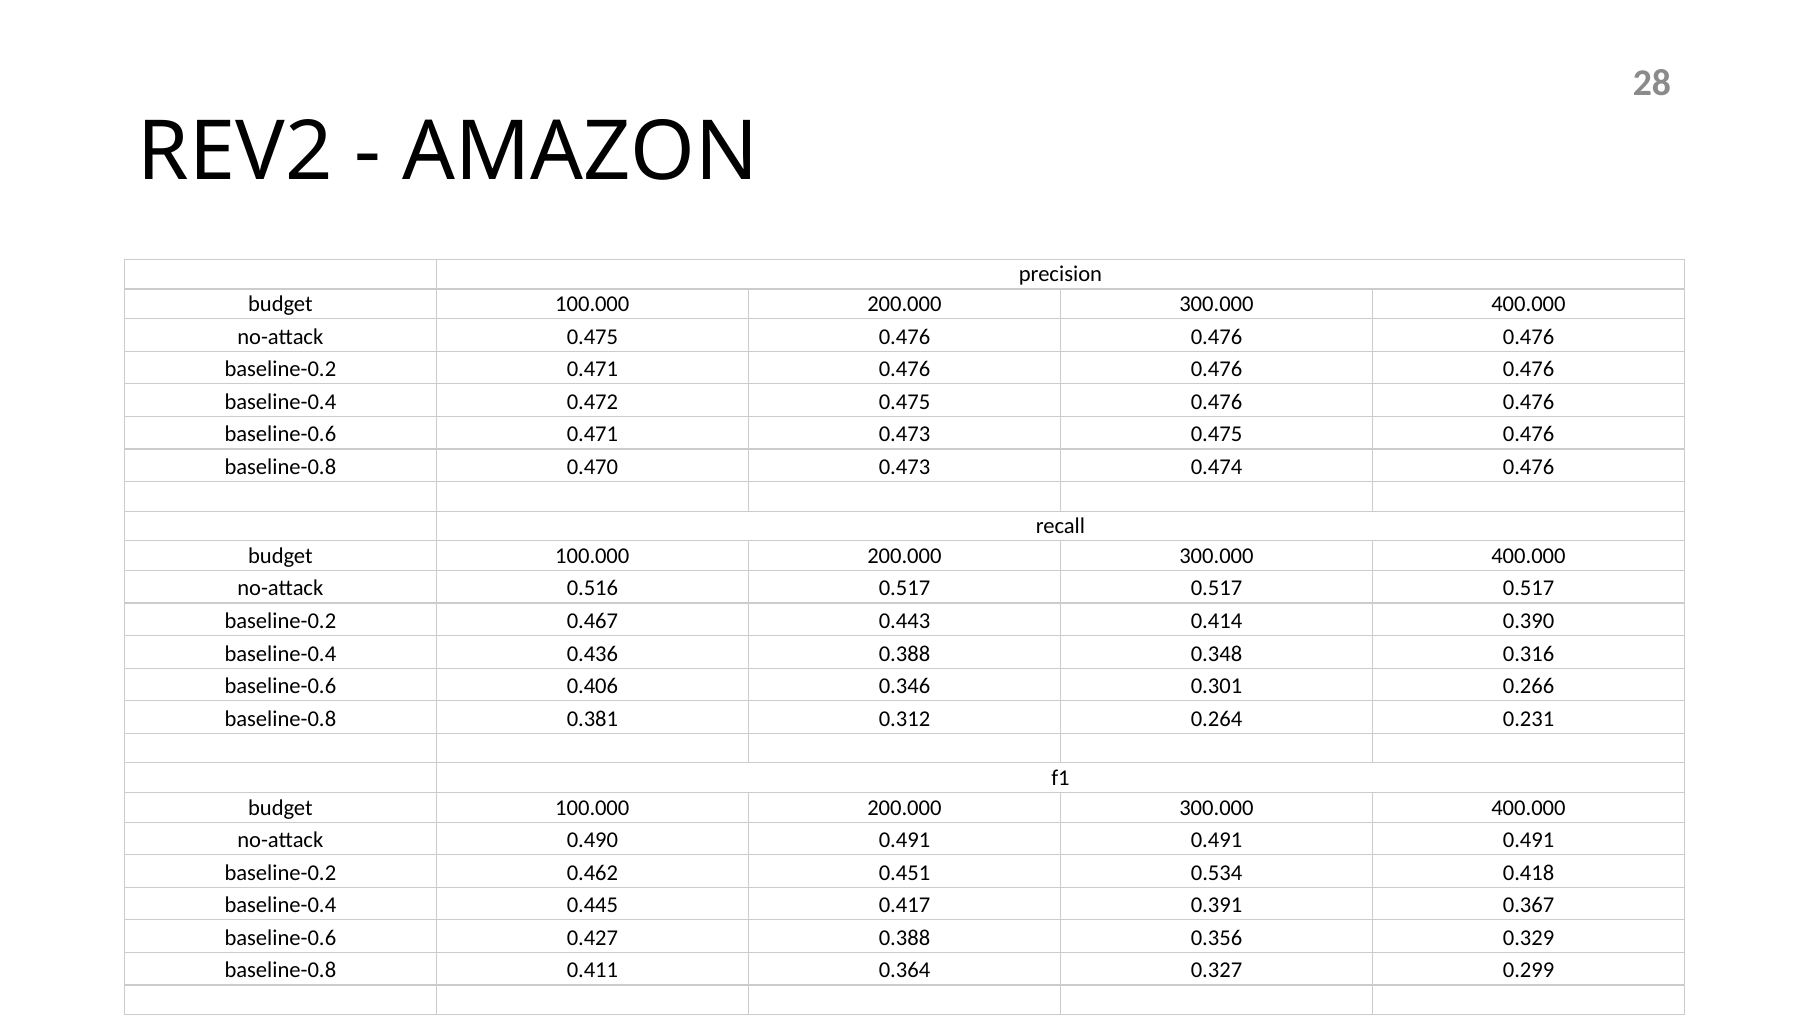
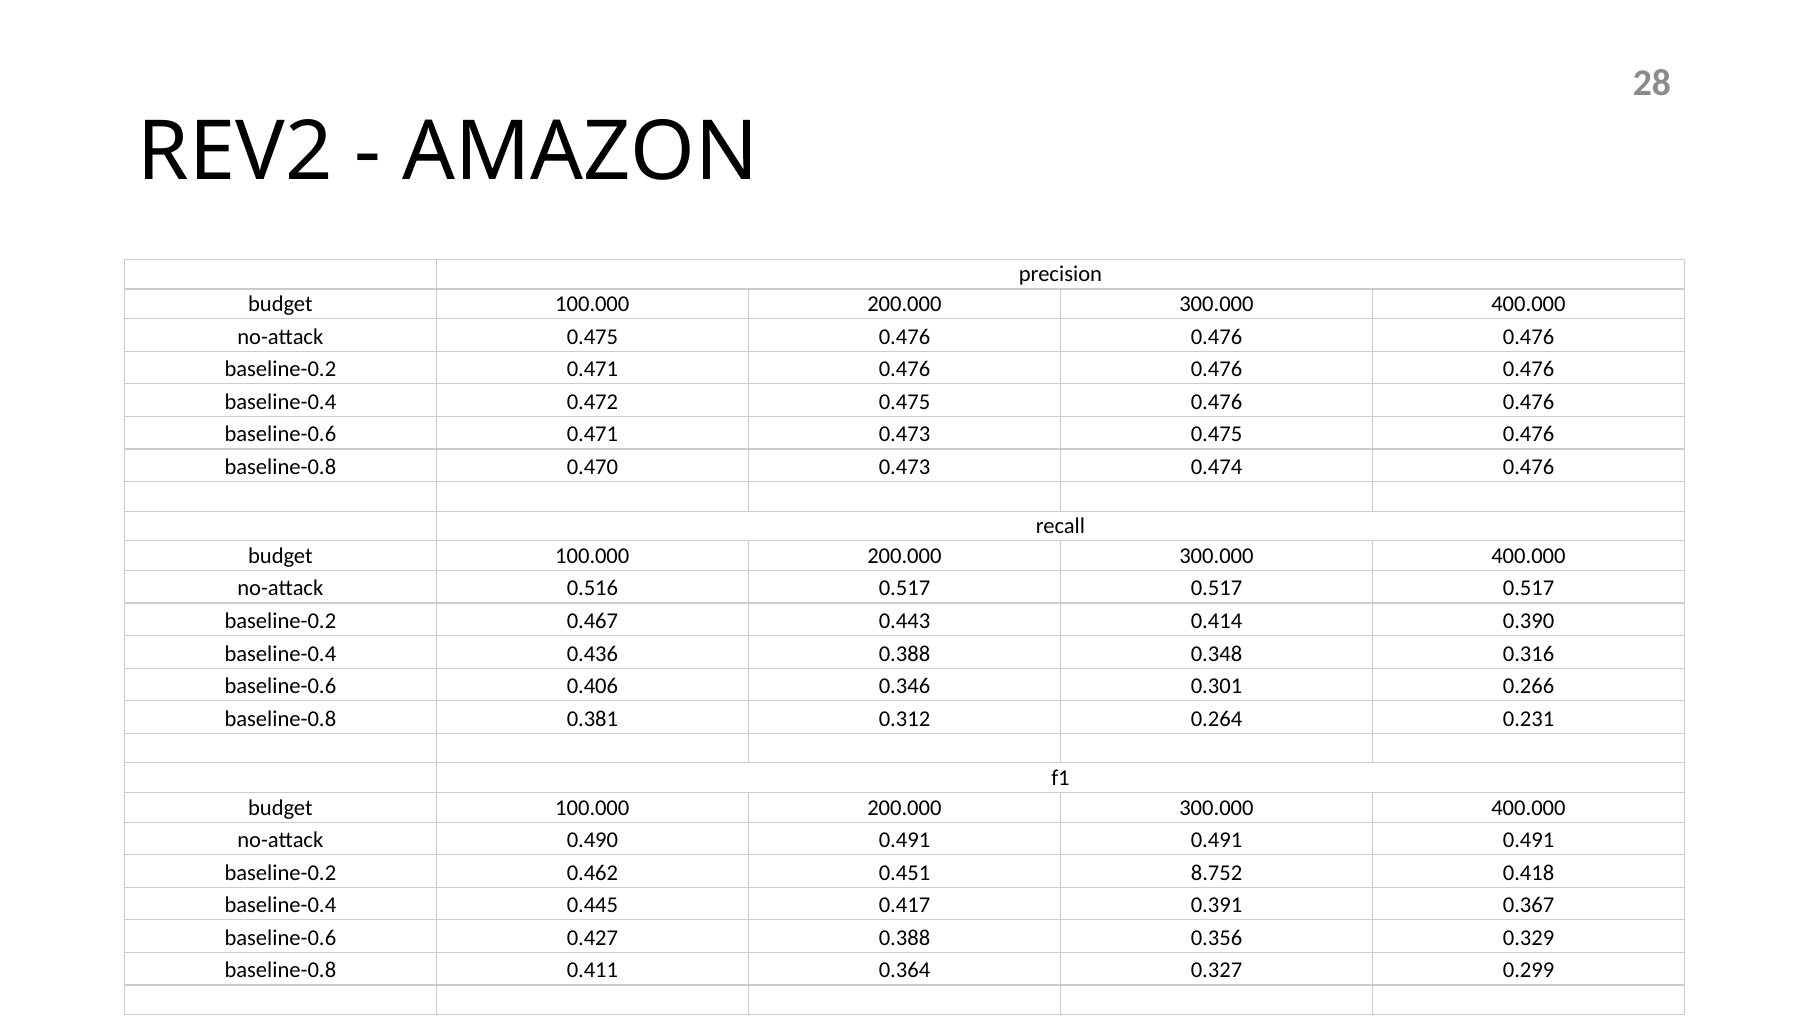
0.534: 0.534 -> 8.752
